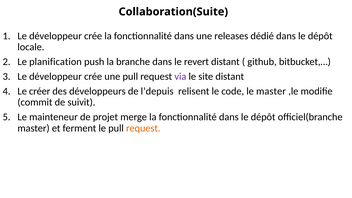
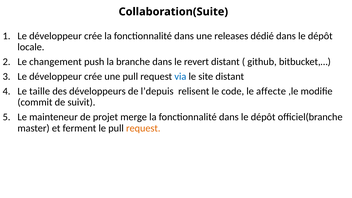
planification: planification -> changement
via colour: purple -> blue
créer: créer -> taille
le master: master -> affecte
